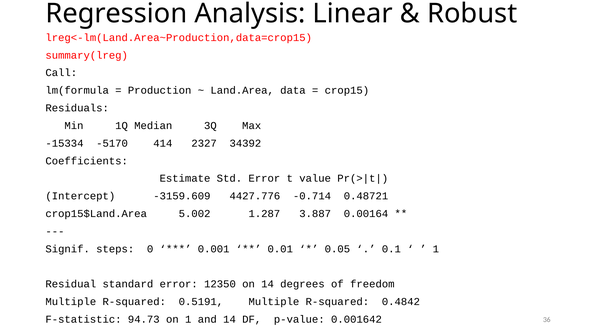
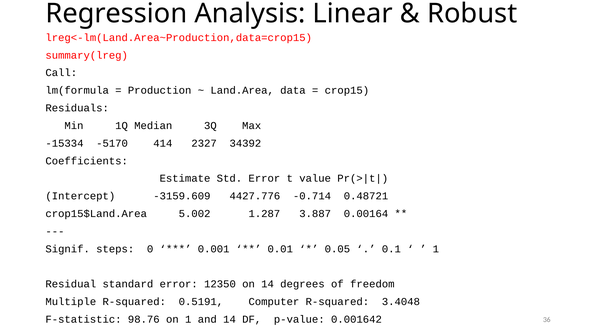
0.5191 Multiple: Multiple -> Computer
0.4842: 0.4842 -> 3.4048
94.73: 94.73 -> 98.76
